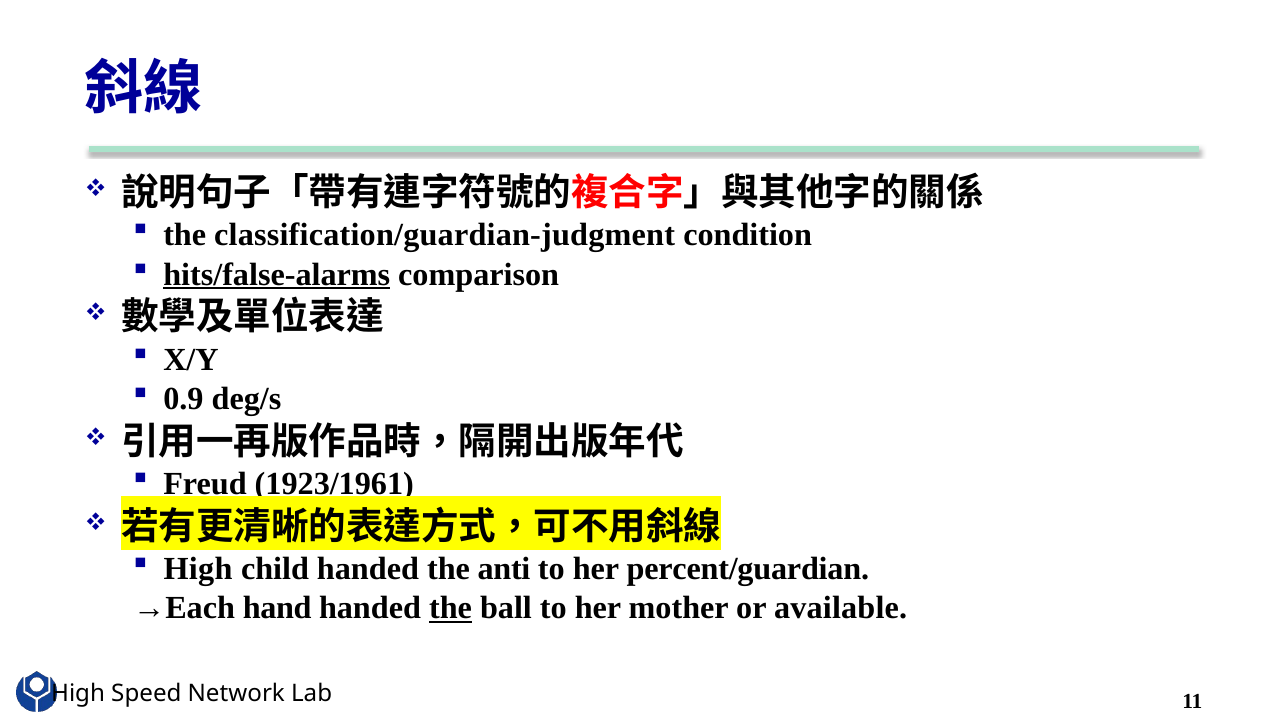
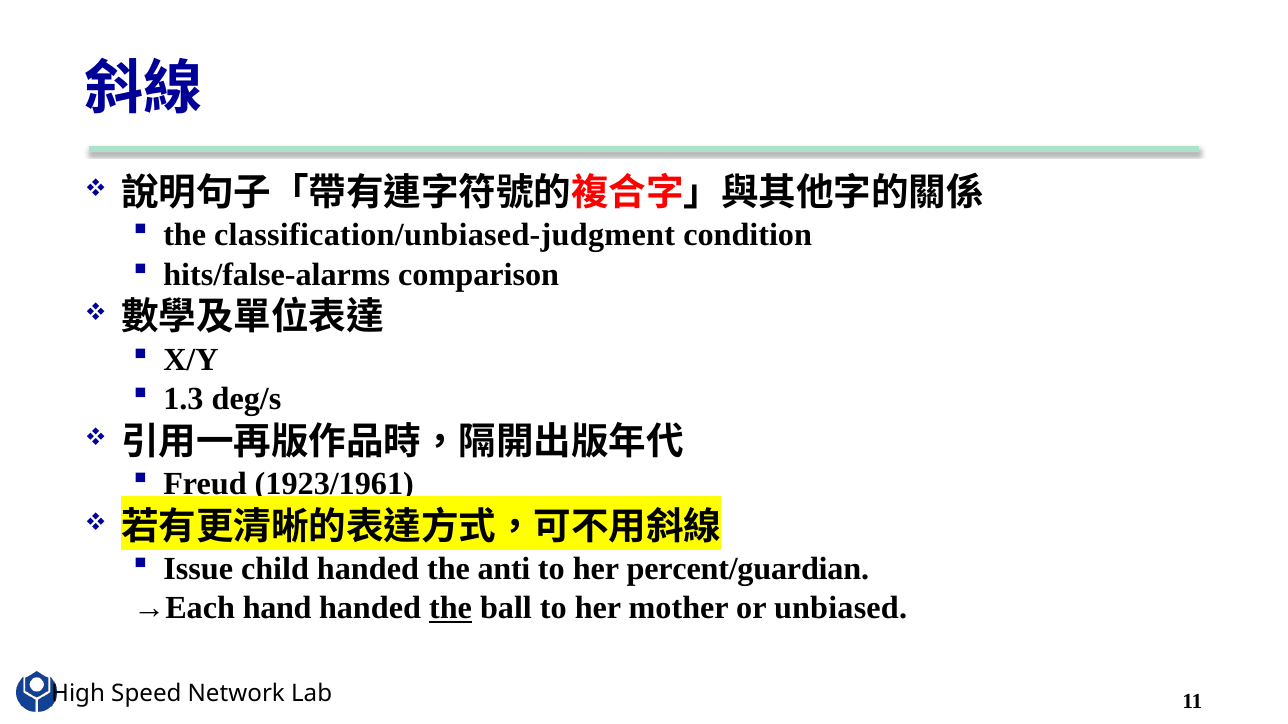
classification/guardian-judgment: classification/guardian-judgment -> classification/unbiased-judgment
hits/false-alarms underline: present -> none
0.9: 0.9 -> 1.3
High at (198, 569): High -> Issue
available: available -> unbiased
